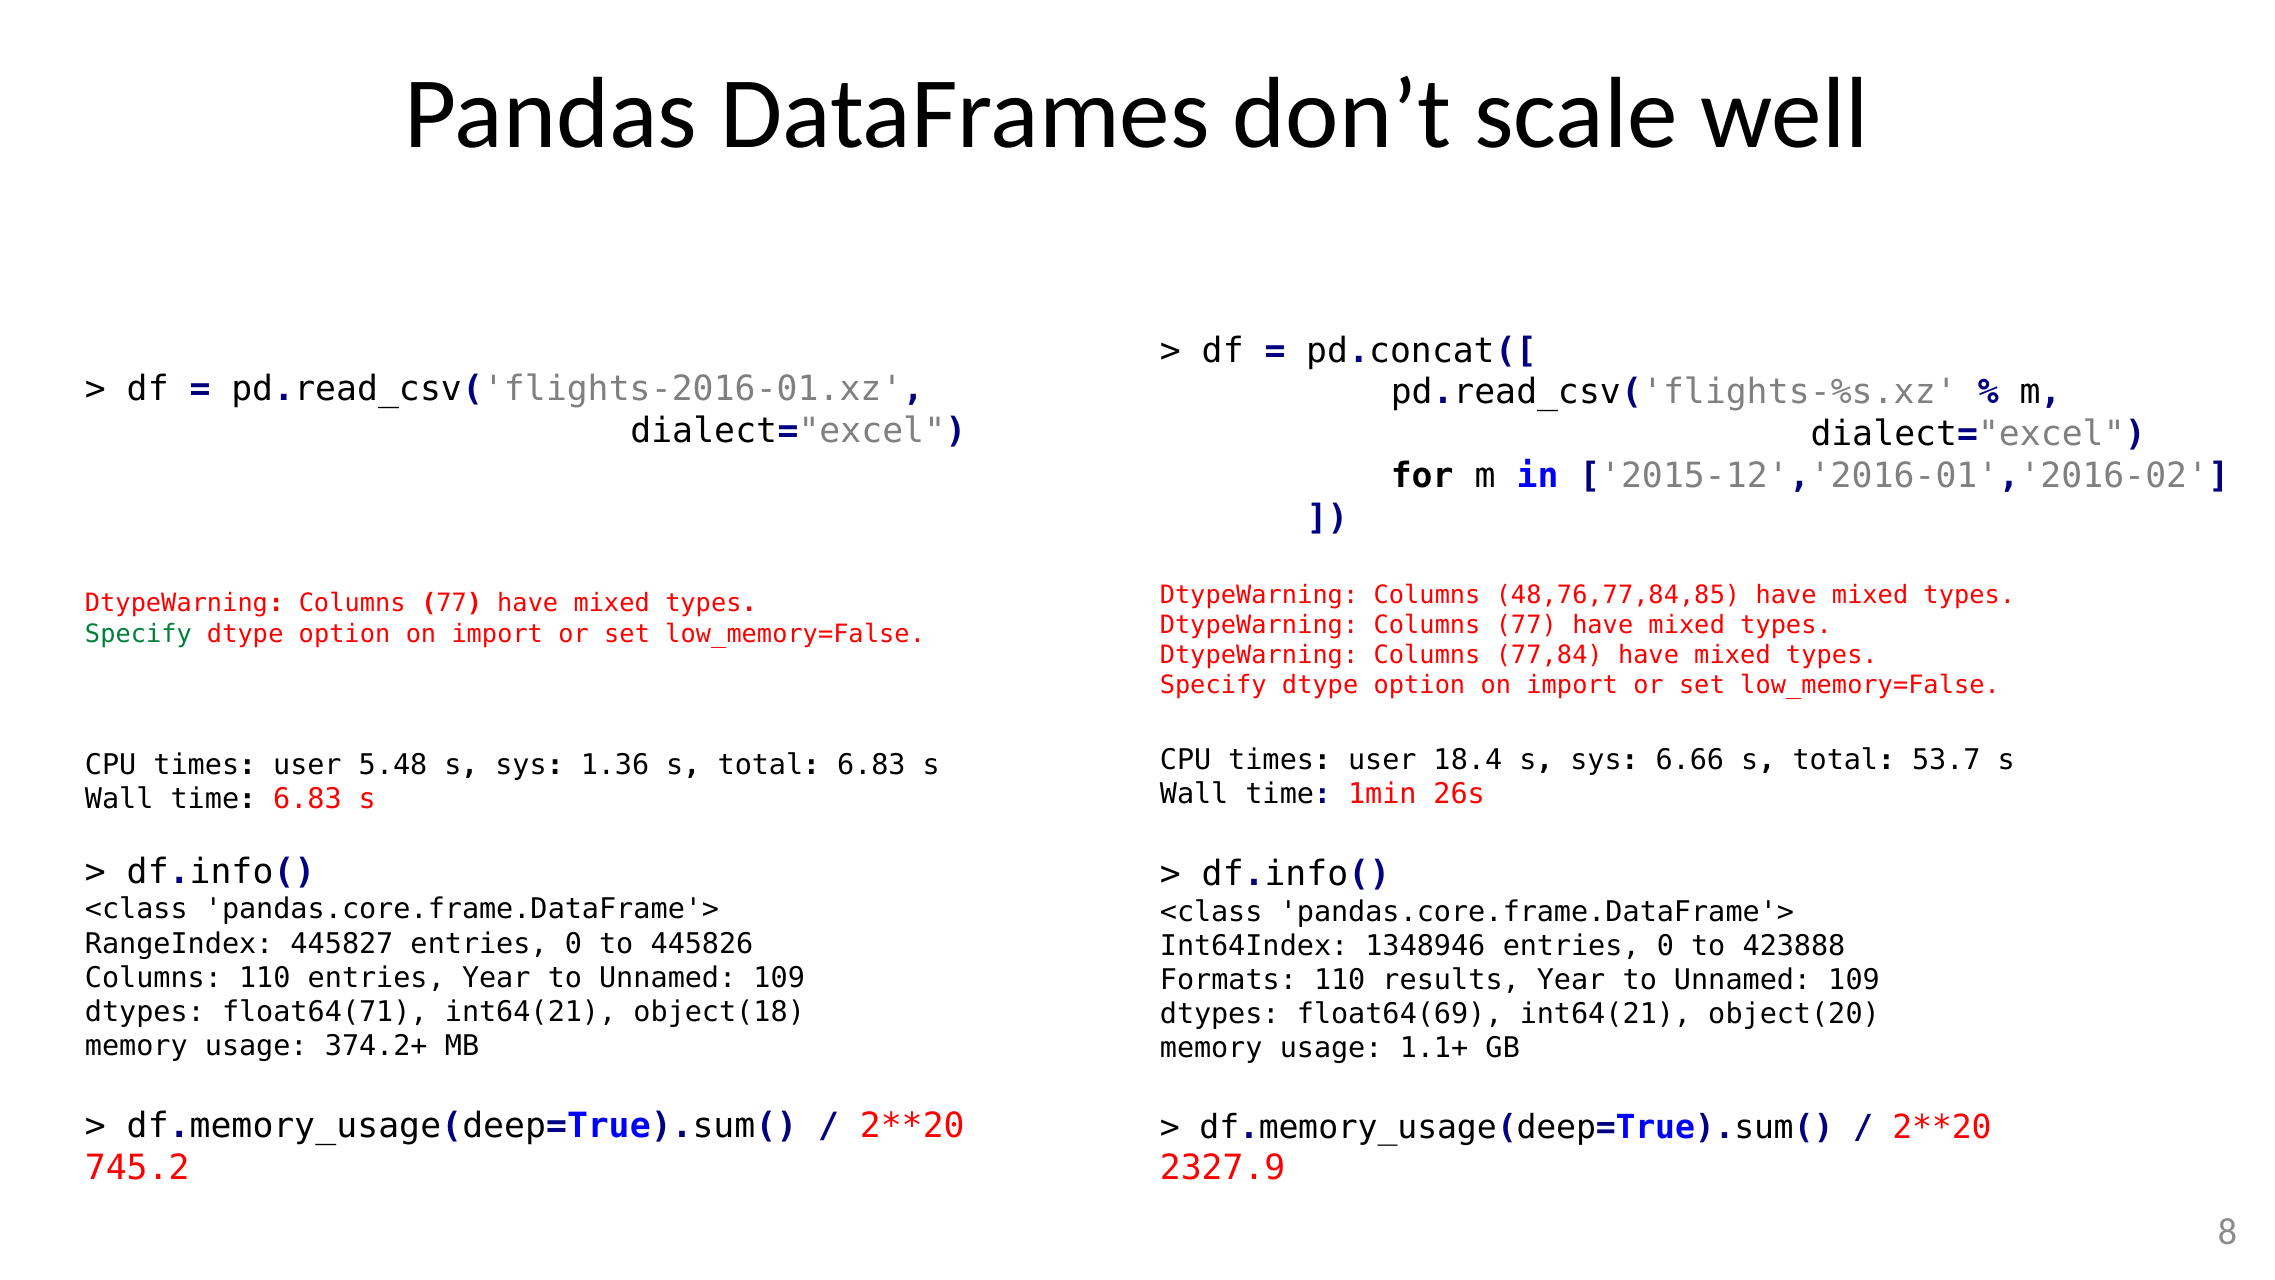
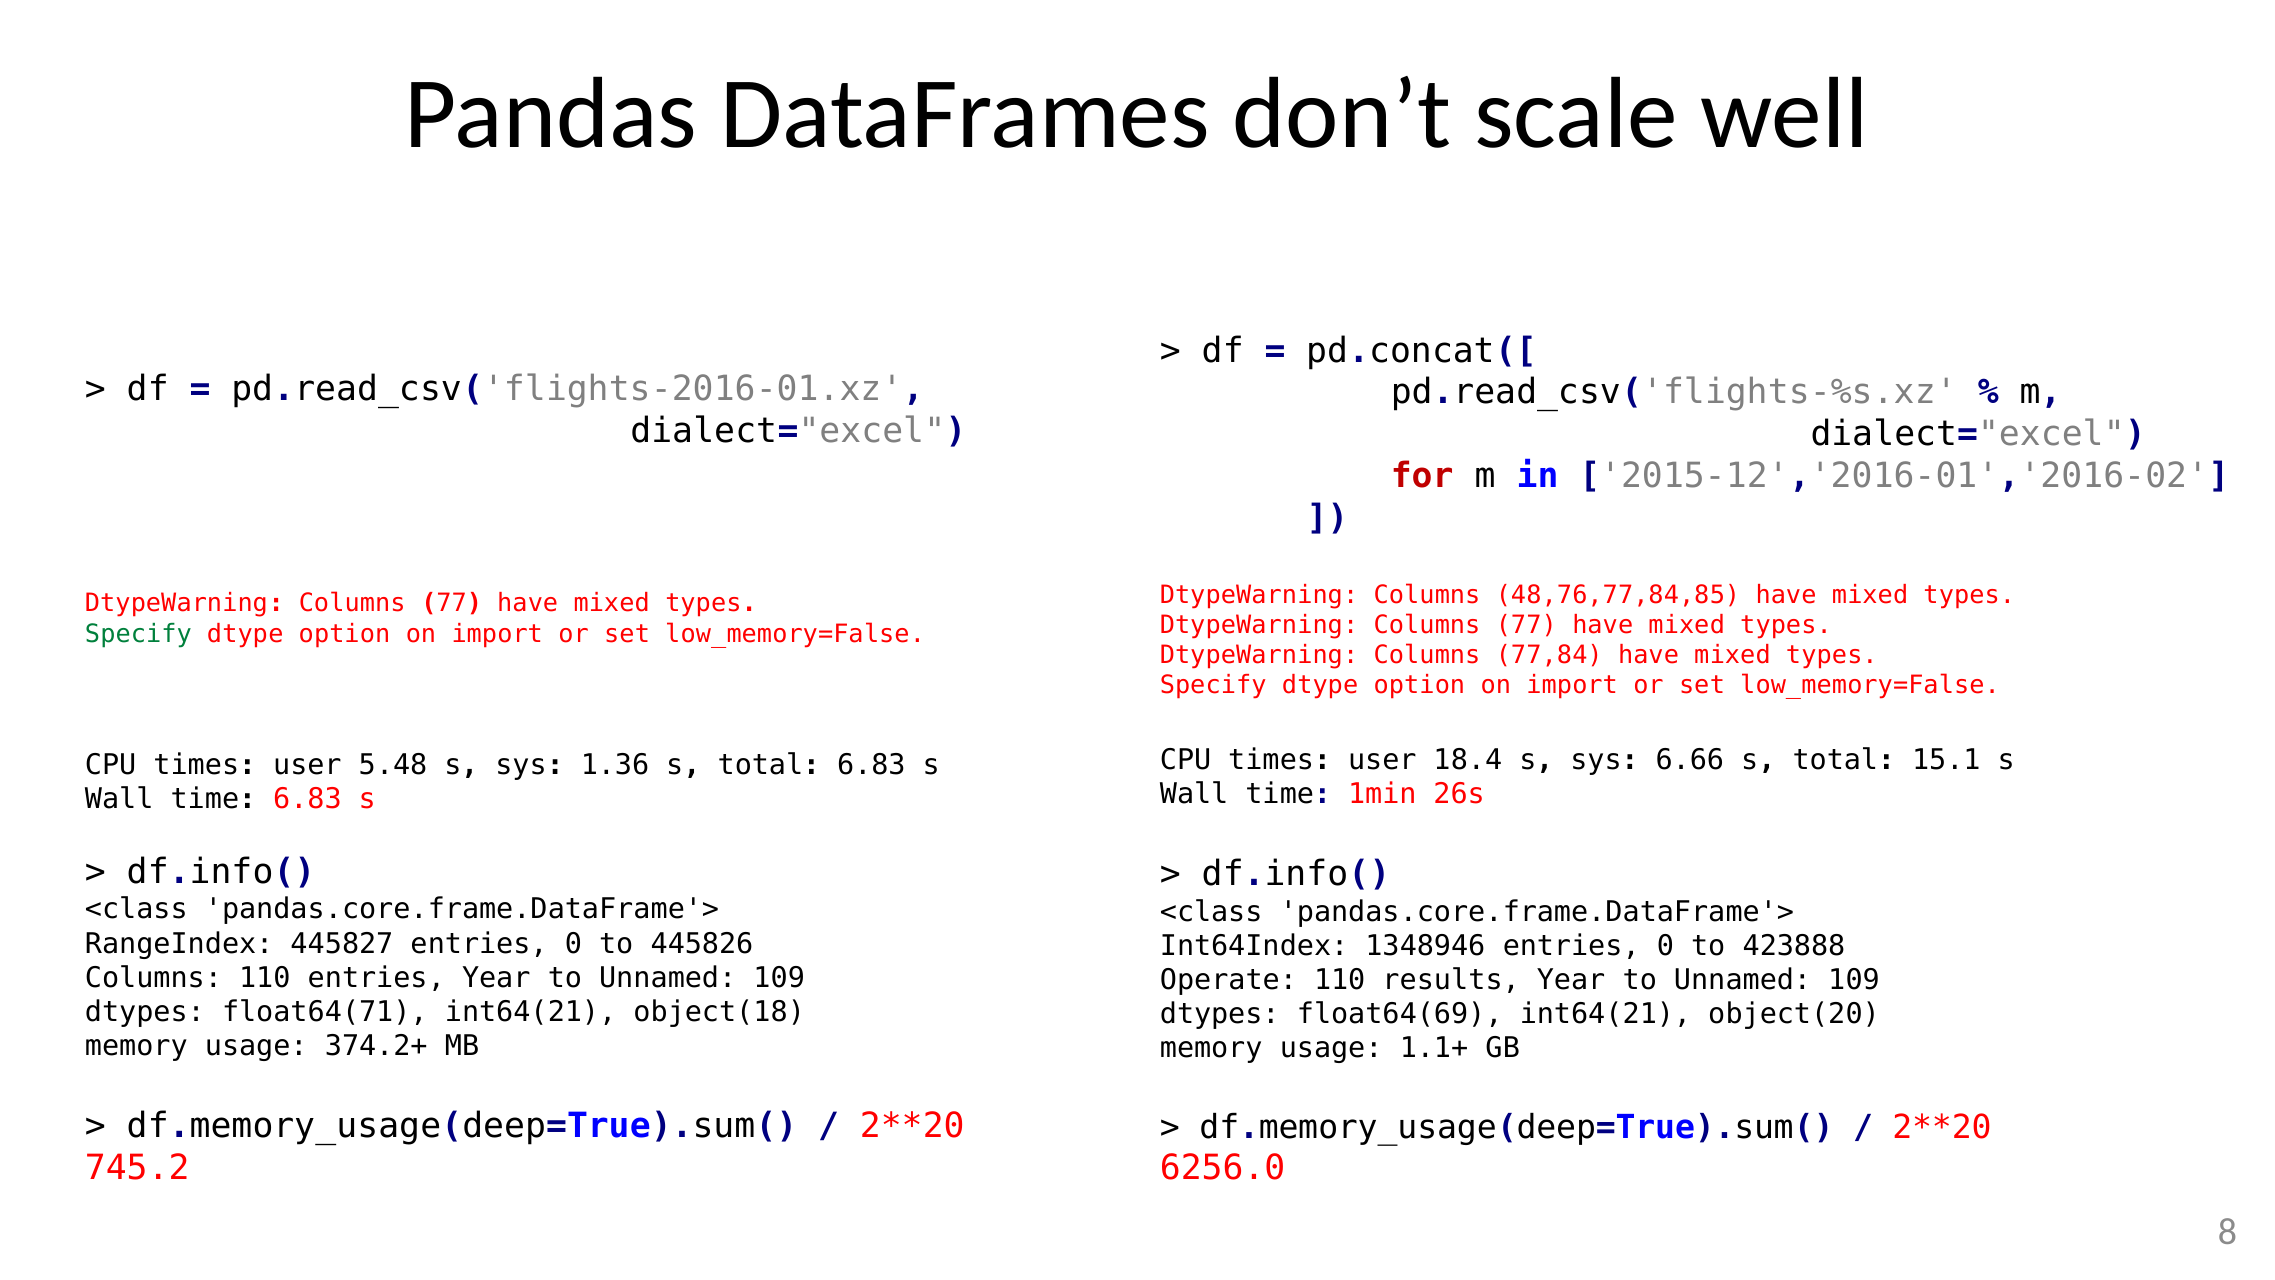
for colour: black -> red
53.7: 53.7 -> 15.1
Formats: Formats -> Operate
2327.9: 2327.9 -> 6256.0
